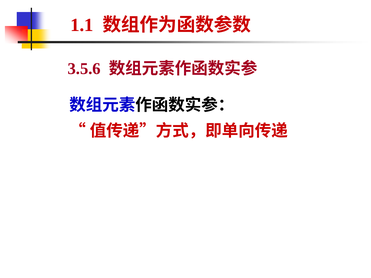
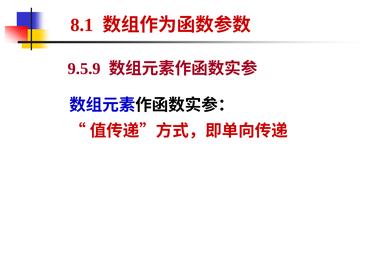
1.1: 1.1 -> 8.1
3.5.6: 3.5.6 -> 9.5.9
